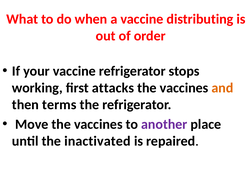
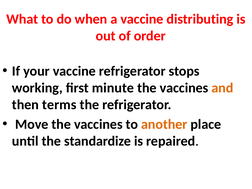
attacks: attacks -> minute
another colour: purple -> orange
inactivated: inactivated -> standardize
